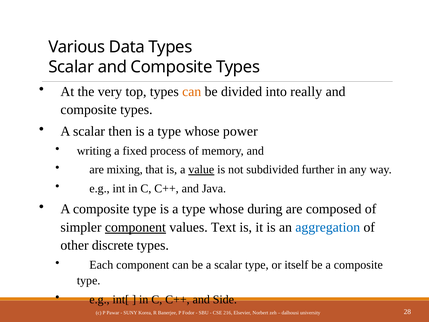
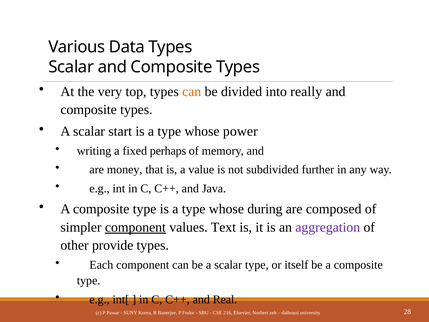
then: then -> start
process: process -> perhaps
mixing: mixing -> money
value underline: present -> none
aggregation colour: blue -> purple
discrete: discrete -> provide
Side: Side -> Real
